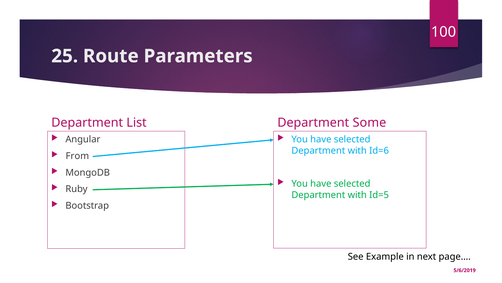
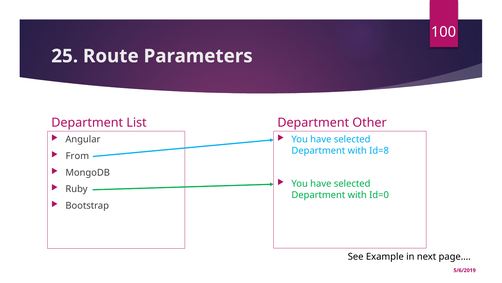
Some: Some -> Other
Id=6: Id=6 -> Id=8
Id=5: Id=5 -> Id=0
